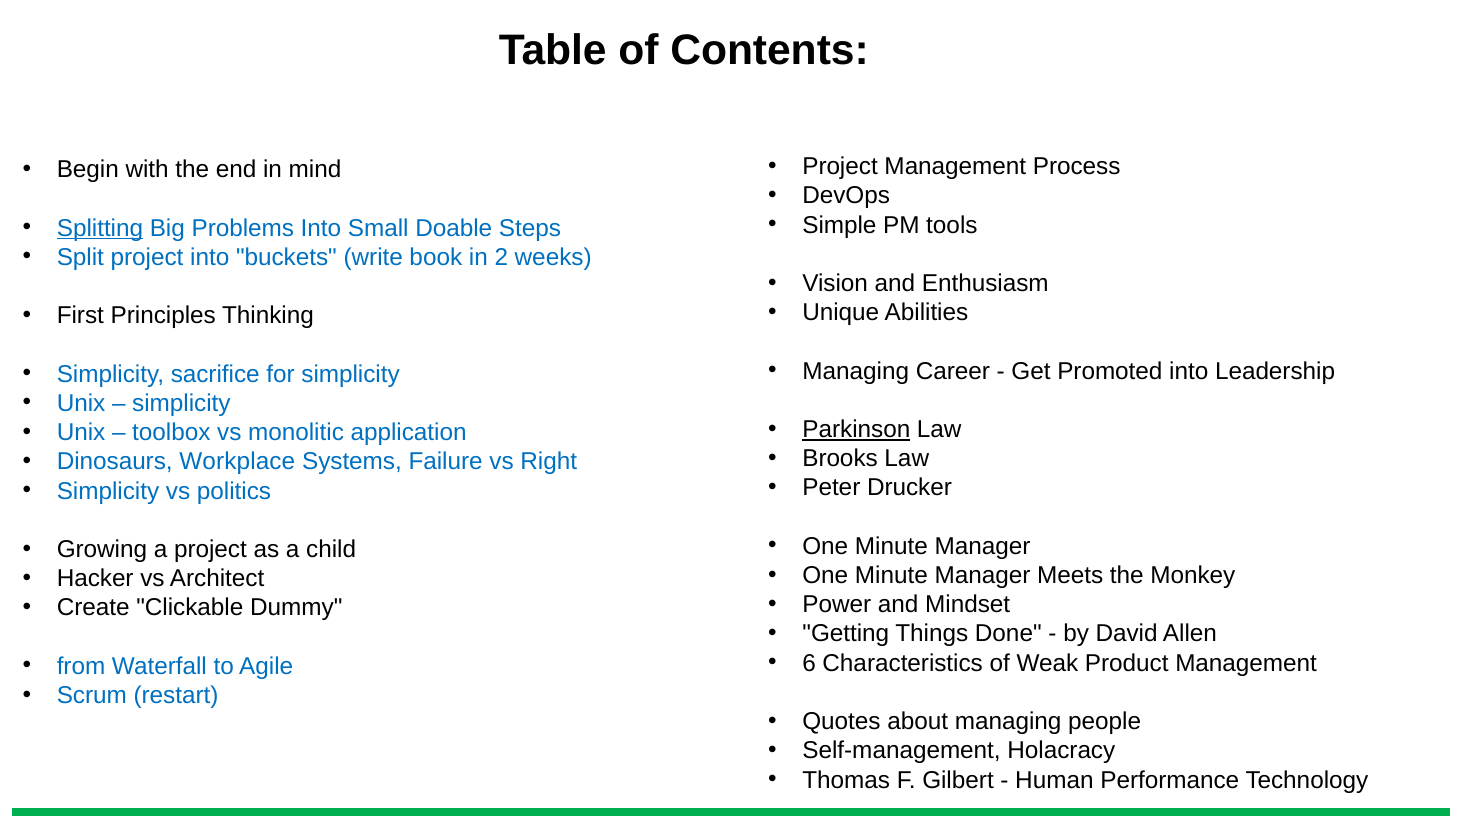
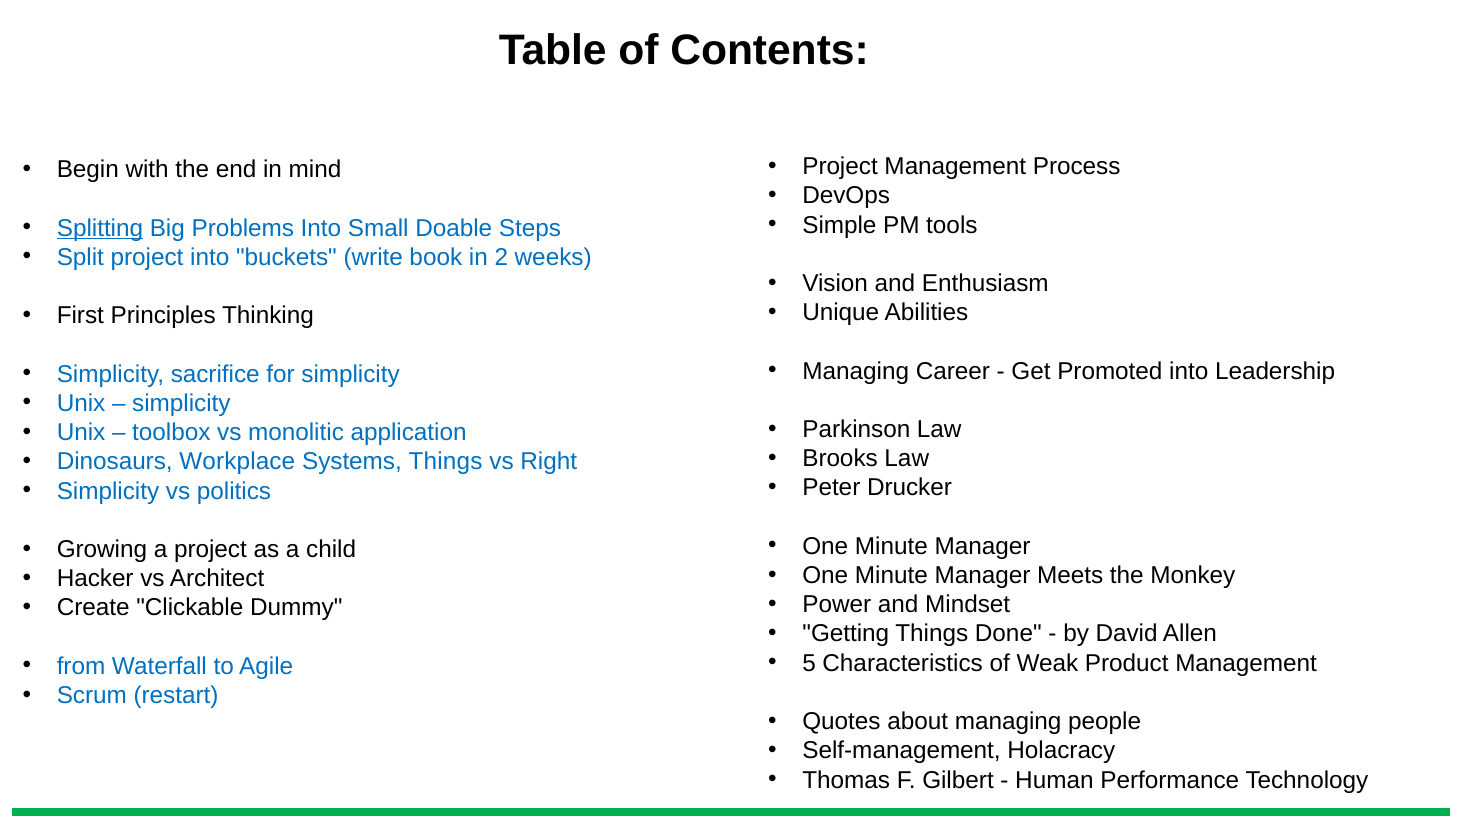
Parkinson underline: present -> none
Systems Failure: Failure -> Things
6: 6 -> 5
